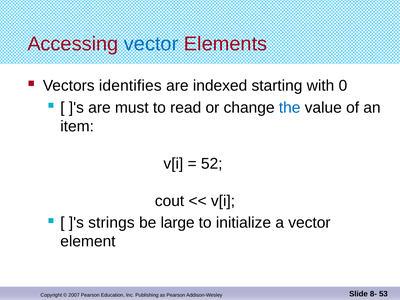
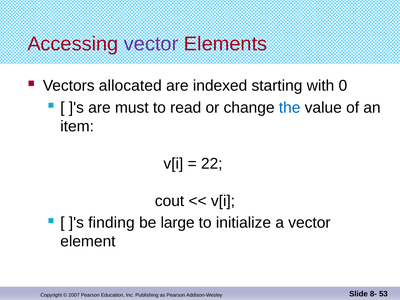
vector at (151, 44) colour: blue -> purple
identifies: identifies -> allocated
52: 52 -> 22
strings: strings -> finding
